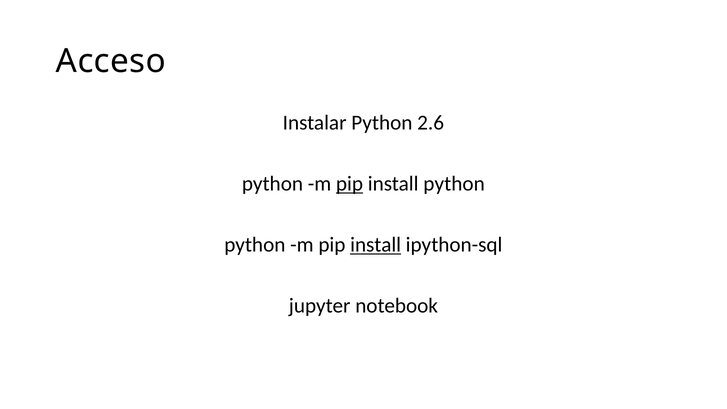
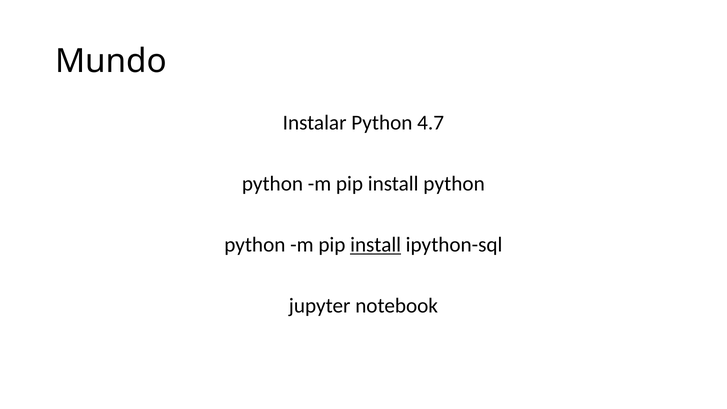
Acceso: Acceso -> Mundo
2.6: 2.6 -> 4.7
pip at (350, 184) underline: present -> none
